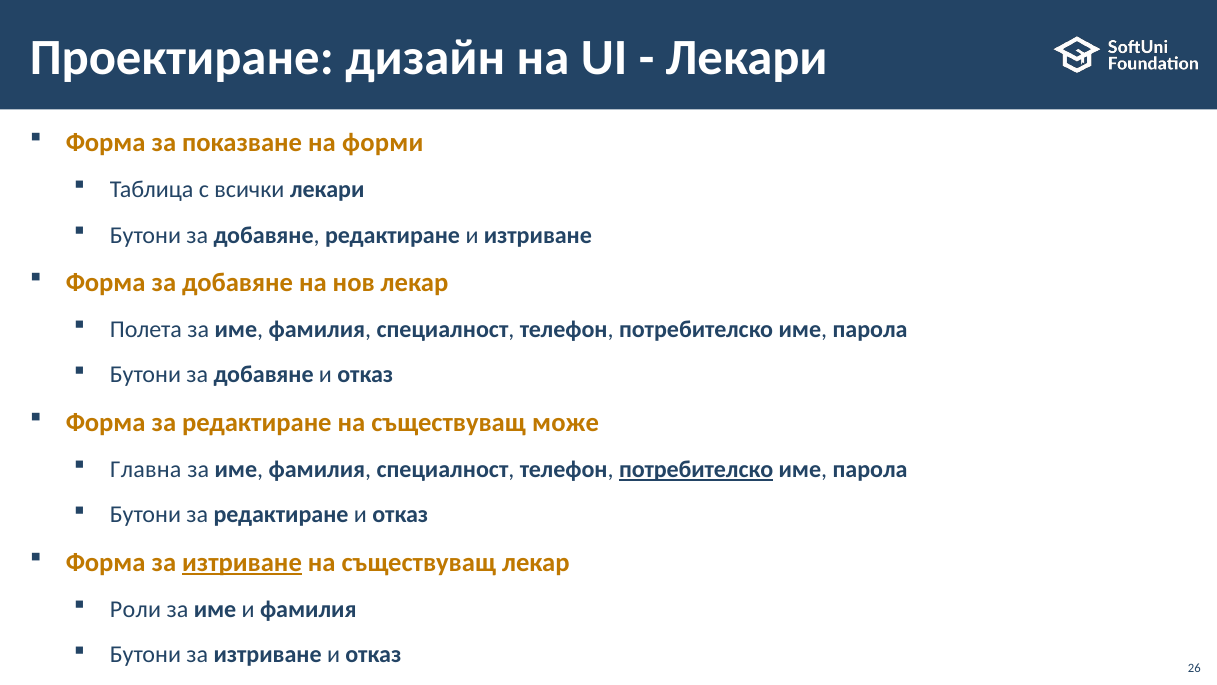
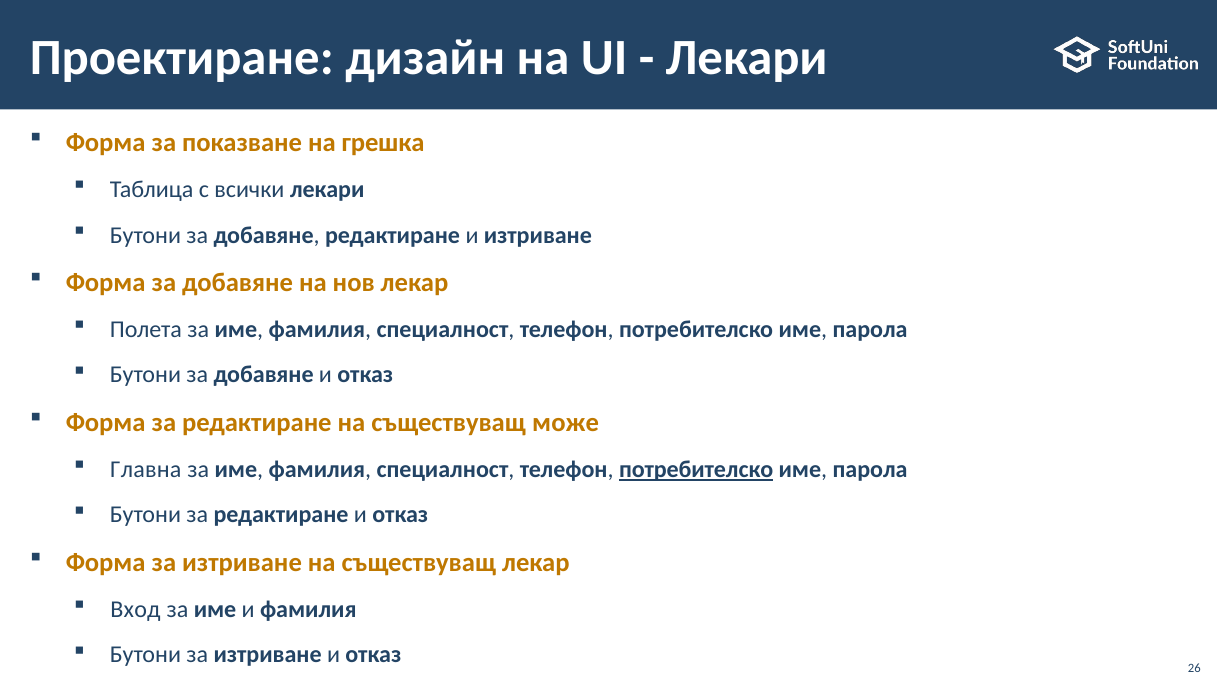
форми: форми -> грешка
изтриване at (242, 562) underline: present -> none
Роли: Роли -> Вход
